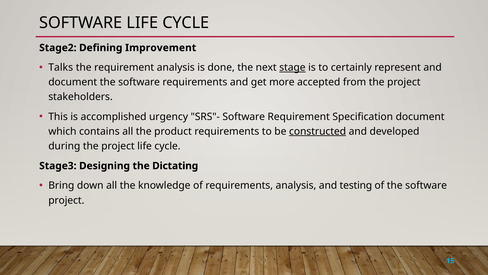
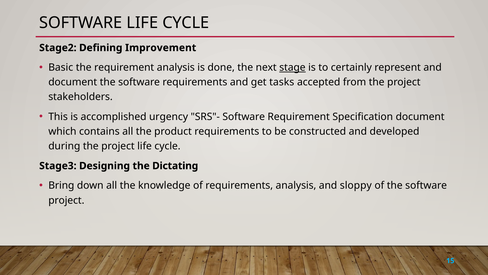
Talks: Talks -> Basic
more: more -> tasks
constructed underline: present -> none
testing: testing -> sloppy
